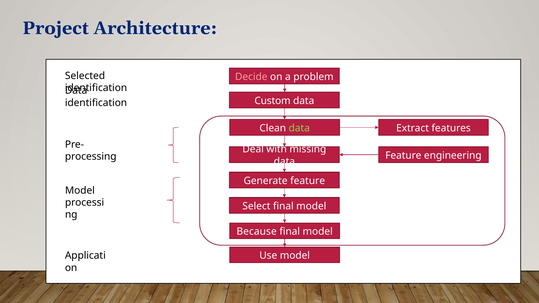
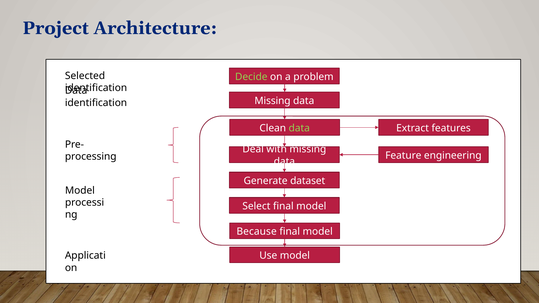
Decide colour: pink -> light green
Custom at (273, 101): Custom -> Missing
Generate feature: feature -> dataset
